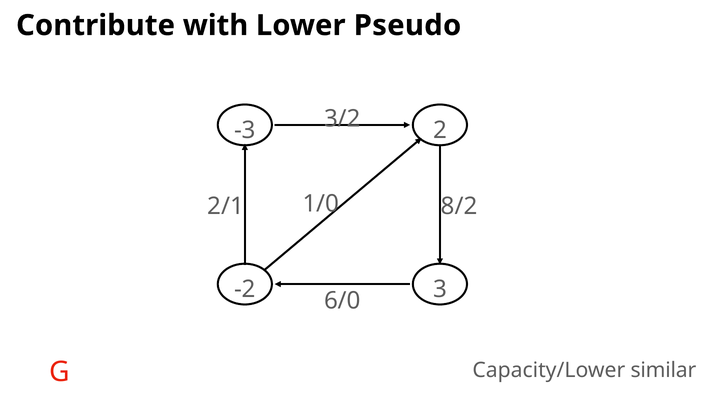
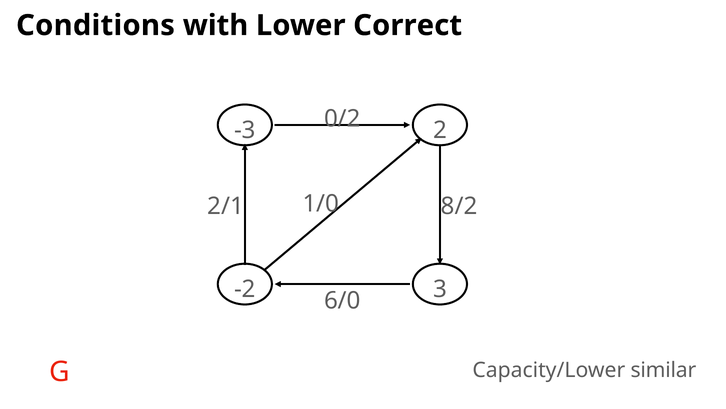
Contribute: Contribute -> Conditions
Pseudo: Pseudo -> Correct
3/2: 3/2 -> 0/2
